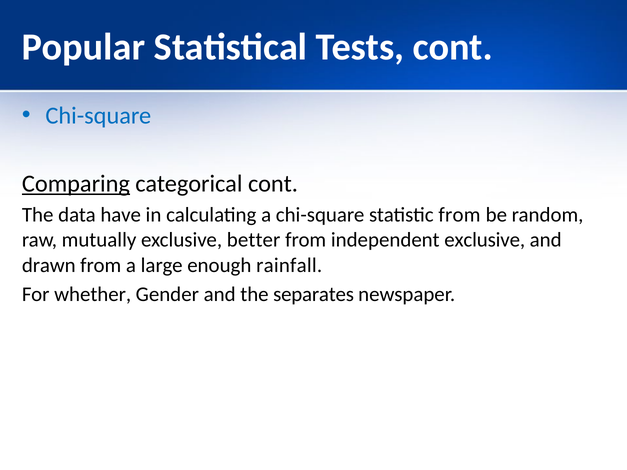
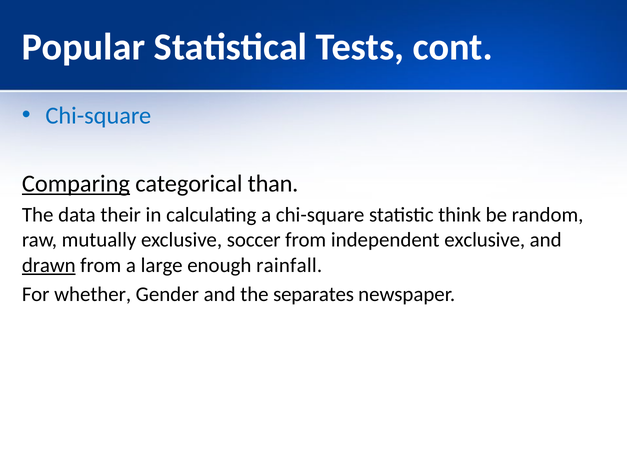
categorical cont: cont -> than
have: have -> their
statistic from: from -> think
better: better -> soccer
drawn underline: none -> present
